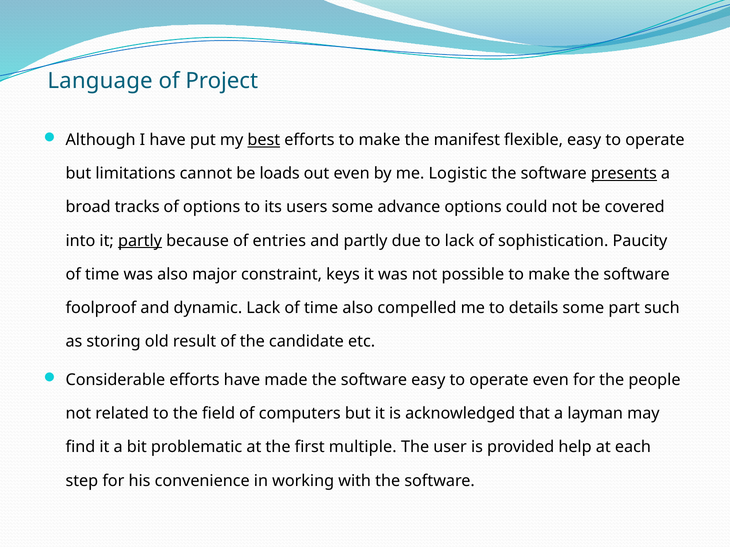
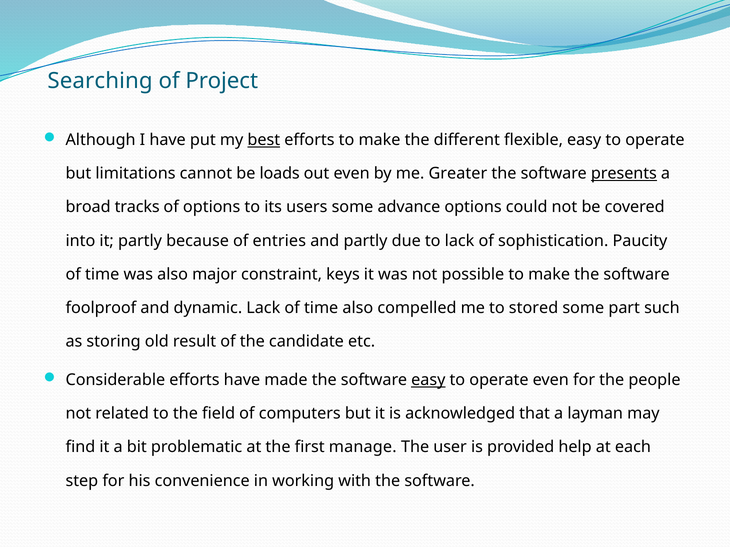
Language: Language -> Searching
manifest: manifest -> different
Logistic: Logistic -> Greater
partly at (140, 241) underline: present -> none
details: details -> stored
easy at (428, 380) underline: none -> present
multiple: multiple -> manage
